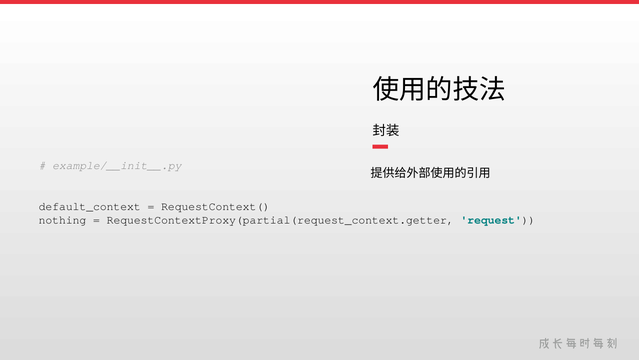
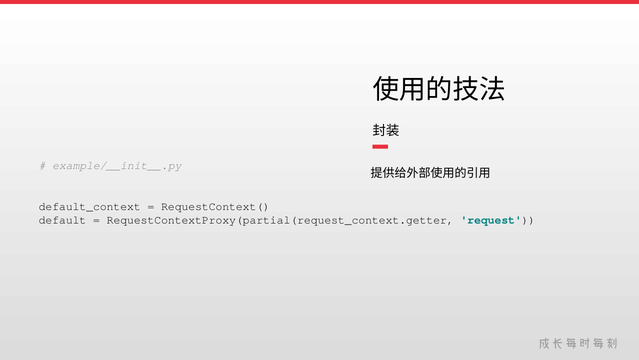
nothing: nothing -> default
